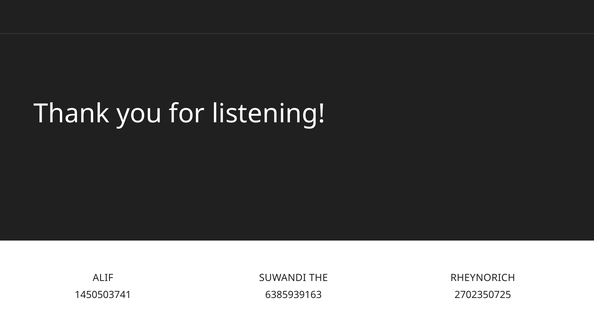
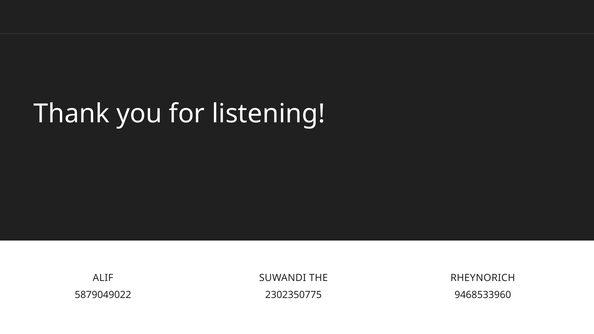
1450503741: 1450503741 -> 5879049022
6385939163: 6385939163 -> 2302350775
2702350725: 2702350725 -> 9468533960
